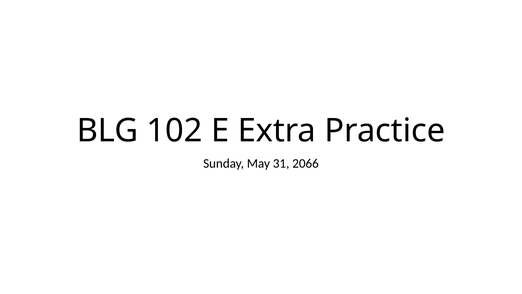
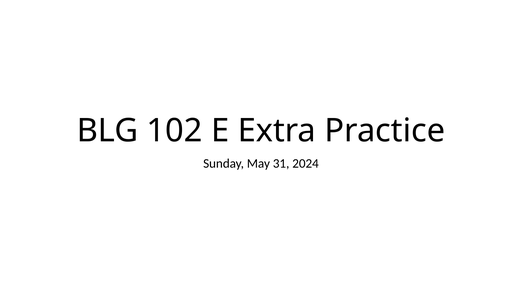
2066: 2066 -> 2024
